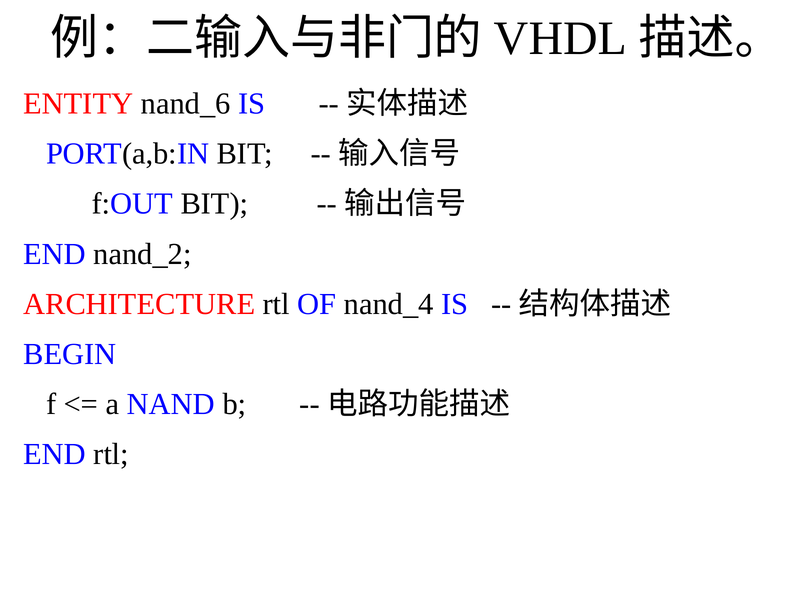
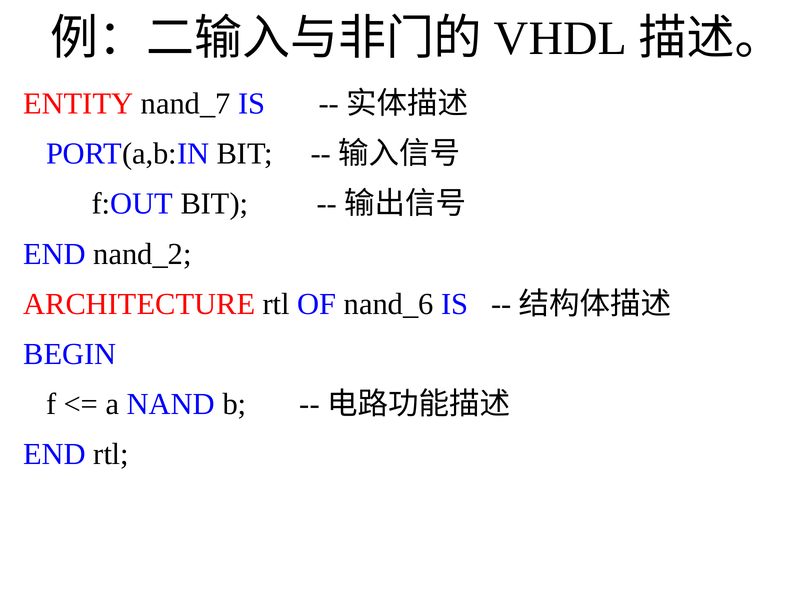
nand_6: nand_6 -> nand_7
nand_4: nand_4 -> nand_6
